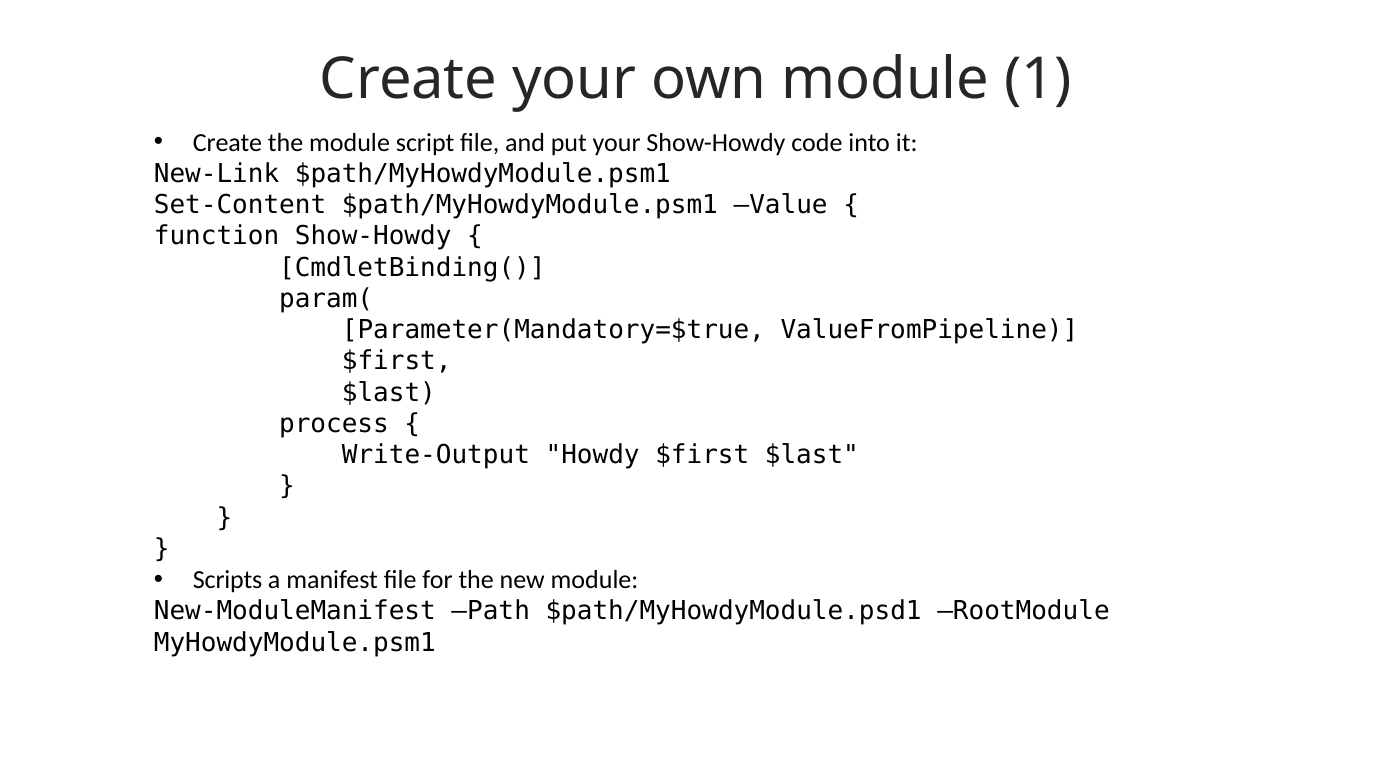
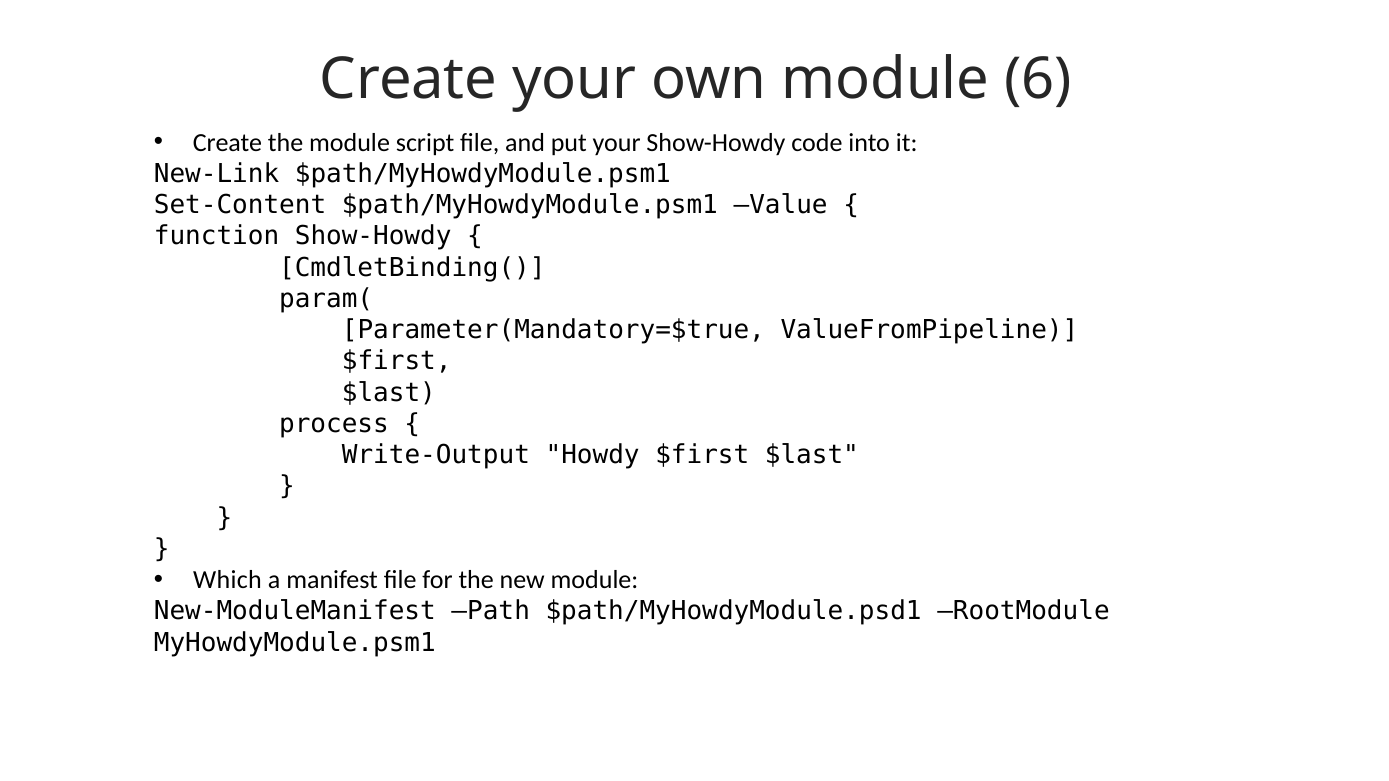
1: 1 -> 6
Scripts: Scripts -> Which
